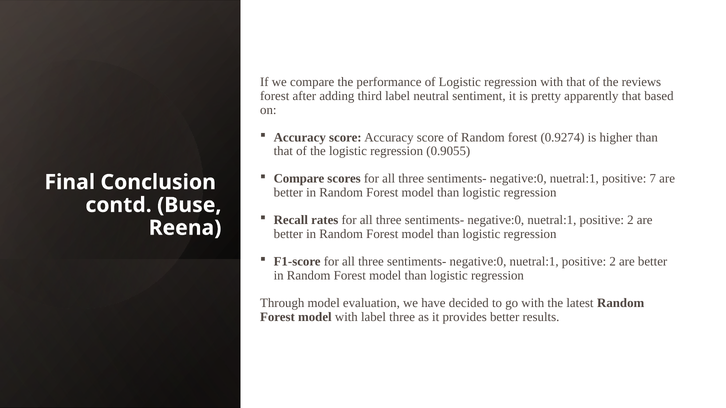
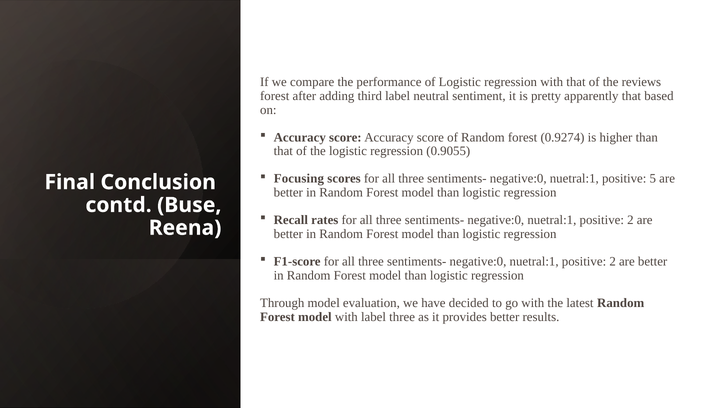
Compare at (299, 179): Compare -> Focusing
7: 7 -> 5
